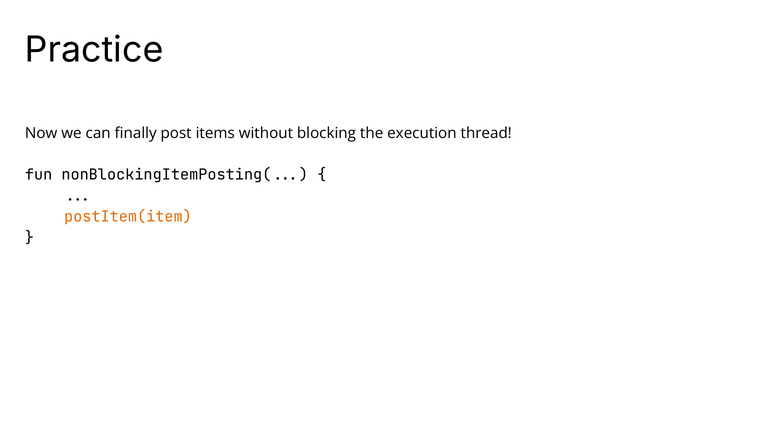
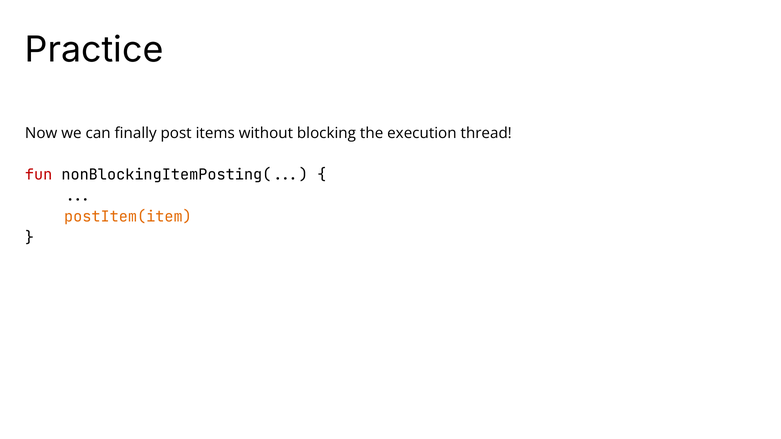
fun colour: black -> red
